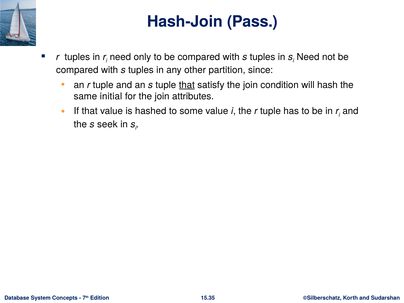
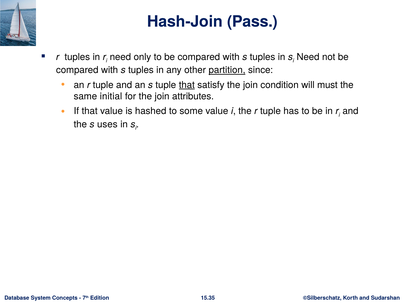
partition underline: none -> present
hash: hash -> must
seek: seek -> uses
